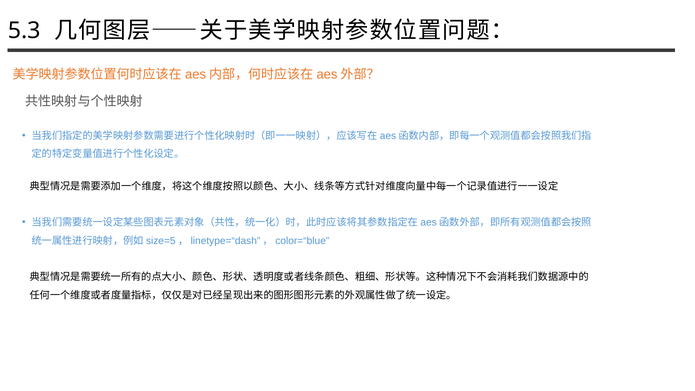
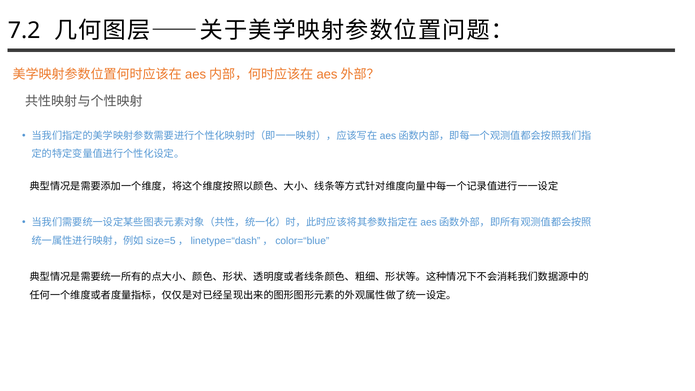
5.3: 5.3 -> 7.2
